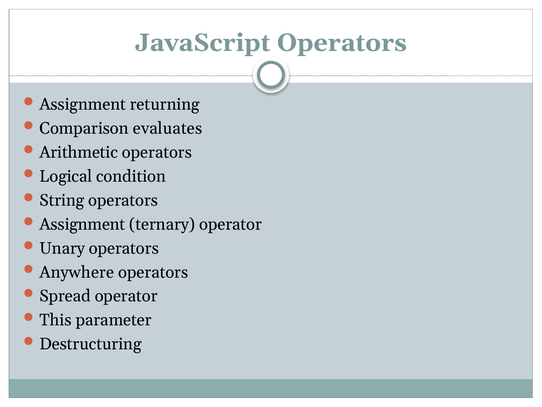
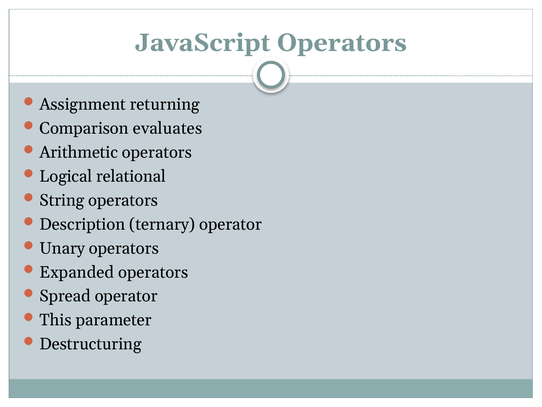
condition: condition -> relational
Assignment at (82, 224): Assignment -> Description
Anywhere: Anywhere -> Expanded
